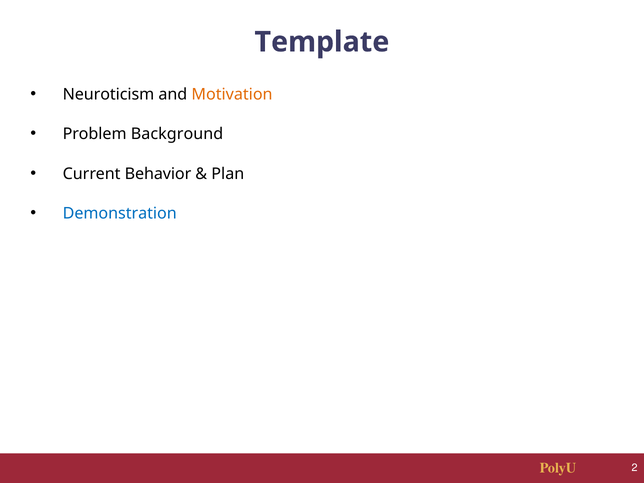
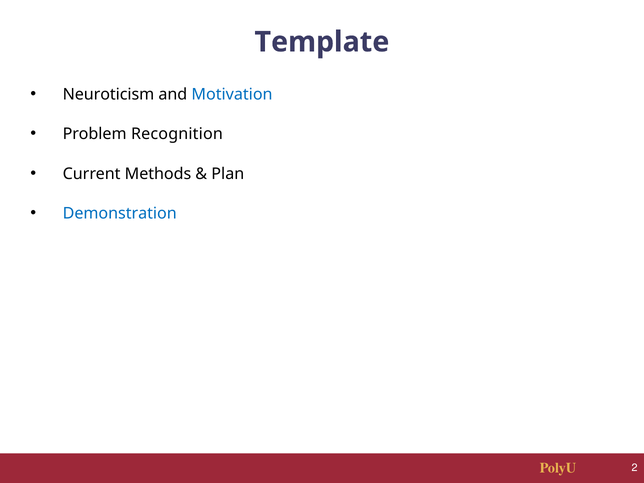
Motivation colour: orange -> blue
Background: Background -> Recognition
Behavior: Behavior -> Methods
